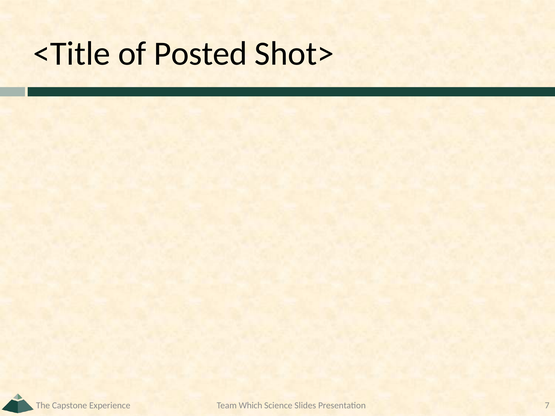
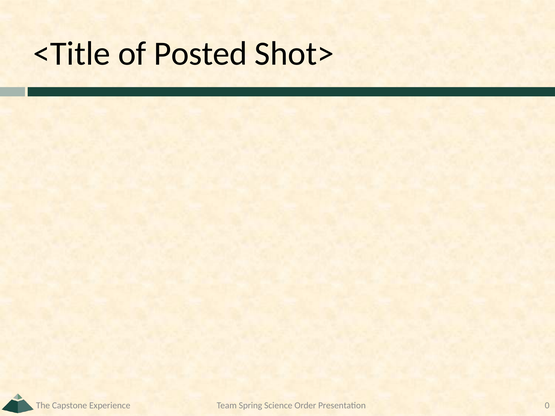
Which: Which -> Spring
Slides: Slides -> Order
7: 7 -> 0
